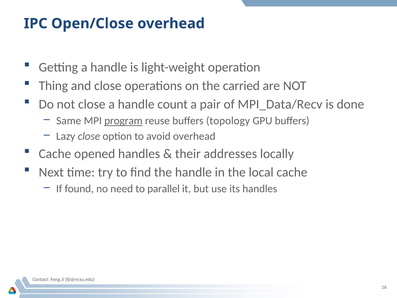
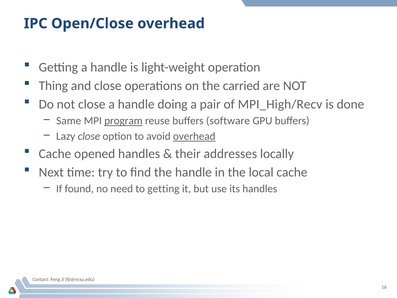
count: count -> doing
MPI_Data/Recv: MPI_Data/Recv -> MPI_High/Recv
topology: topology -> software
overhead at (194, 136) underline: none -> present
to parallel: parallel -> getting
